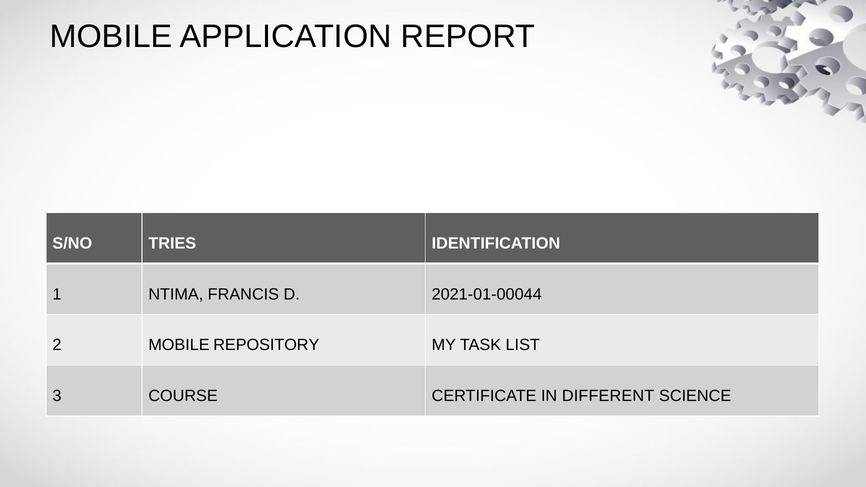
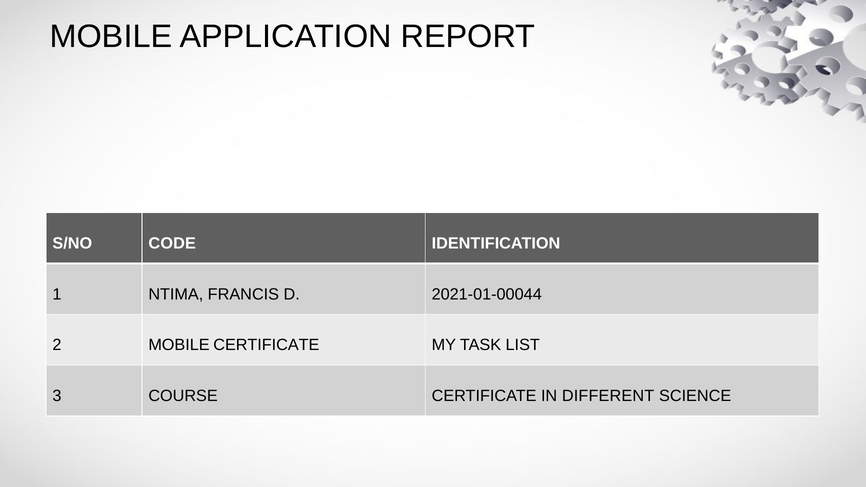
TRIES: TRIES -> CODE
MOBILE REPOSITORY: REPOSITORY -> CERTIFICATE
